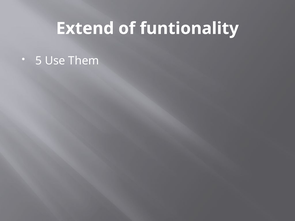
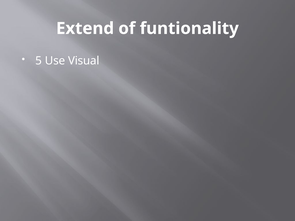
Them: Them -> Visual
